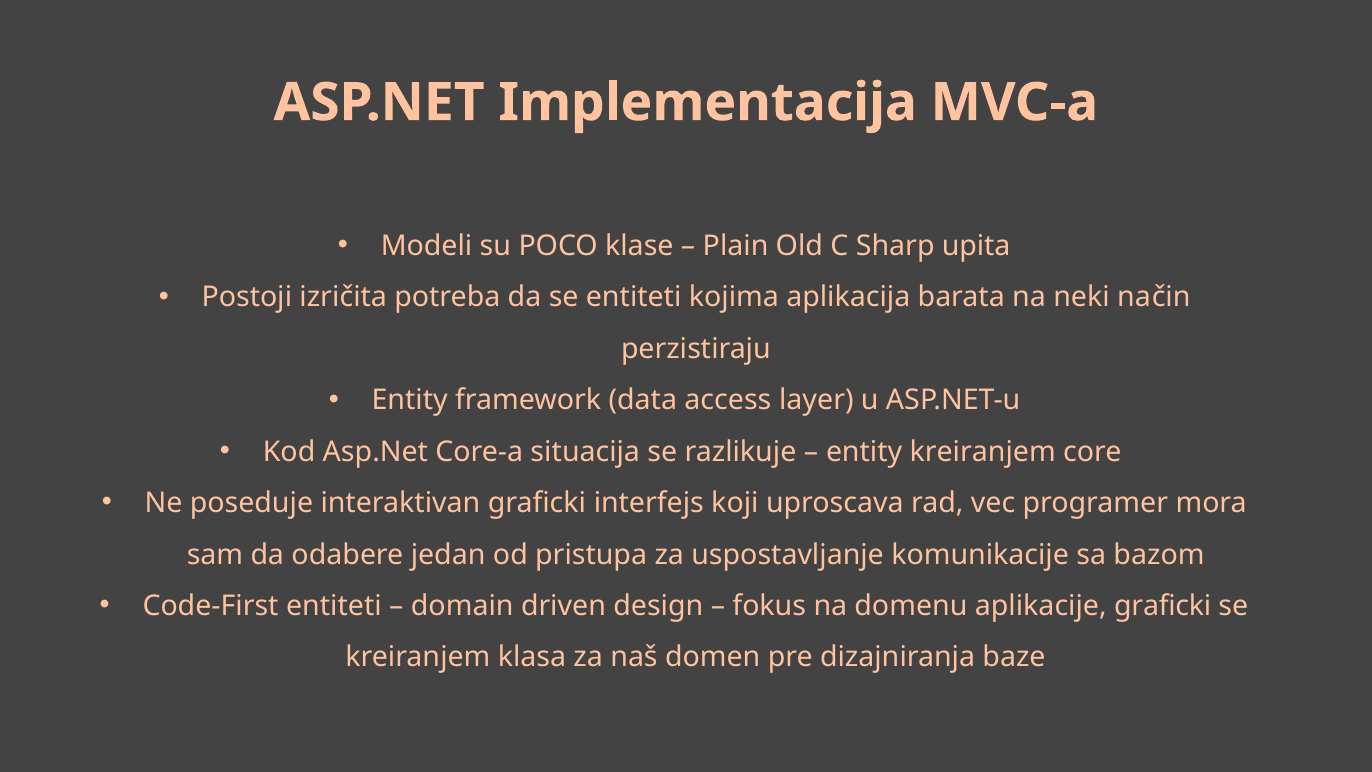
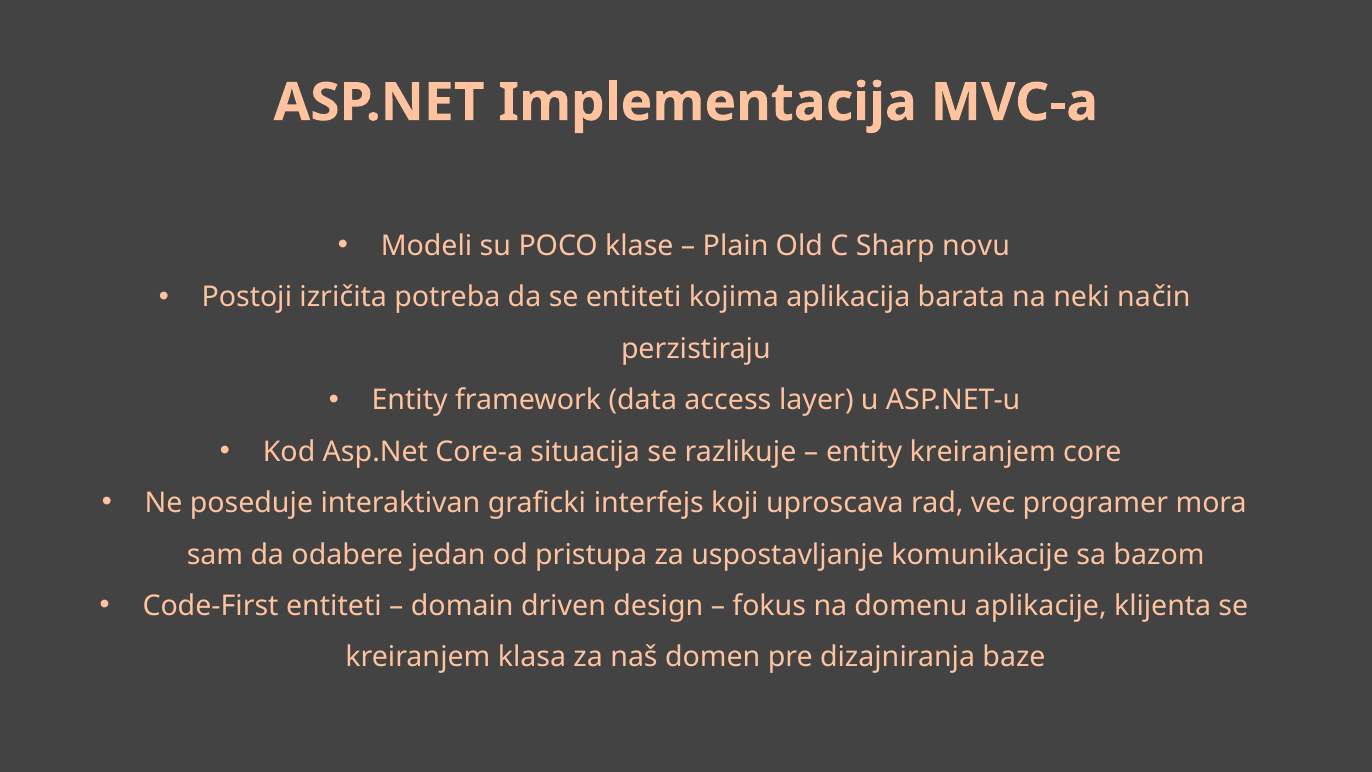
upita: upita -> novu
aplikacije graficki: graficki -> klijenta
